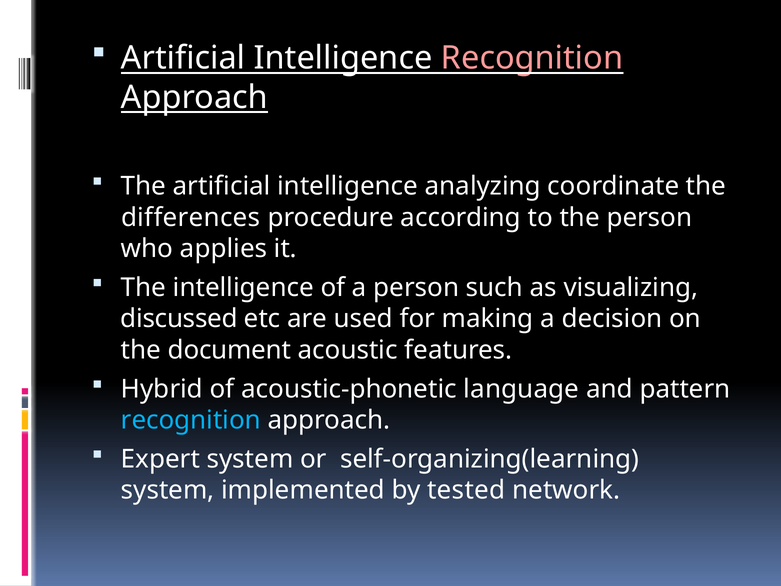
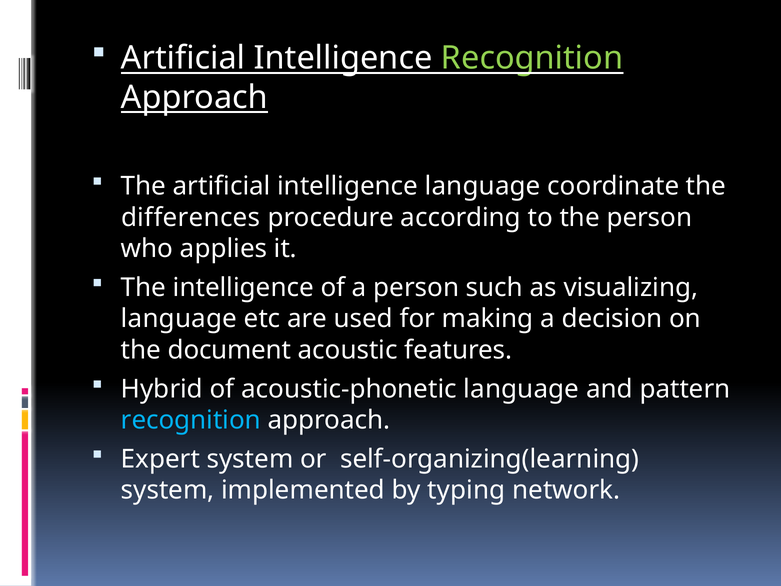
Recognition at (532, 58) colour: pink -> light green
intelligence analyzing: analyzing -> language
discussed at (179, 319): discussed -> language
tested: tested -> typing
